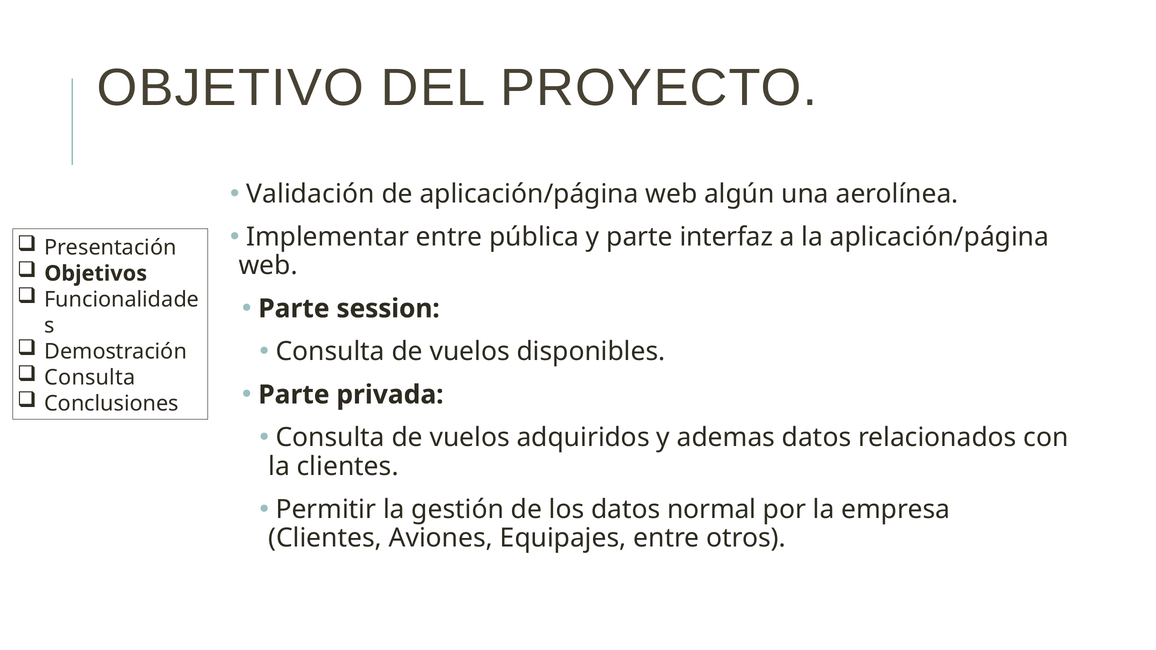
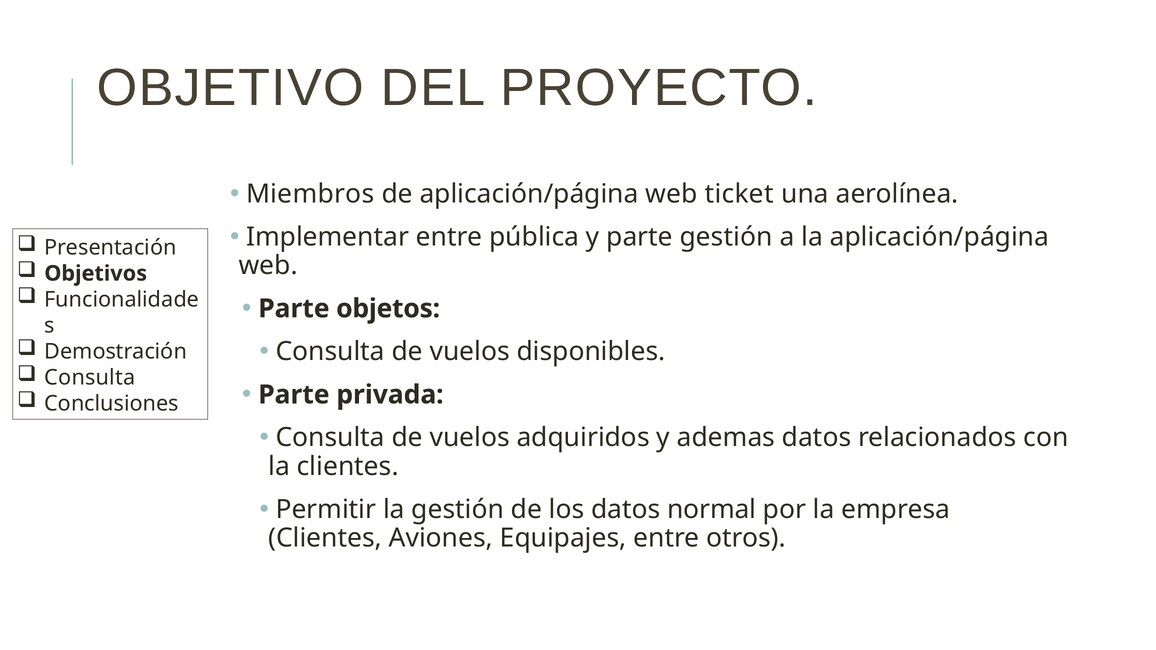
Validación: Validación -> Miembros
algún: algún -> ticket
parte interfaz: interfaz -> gestión
session: session -> objetos
